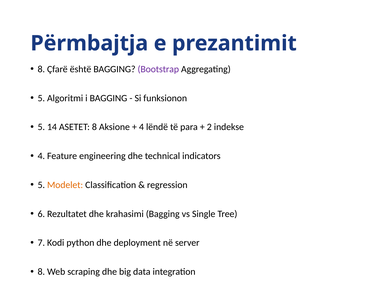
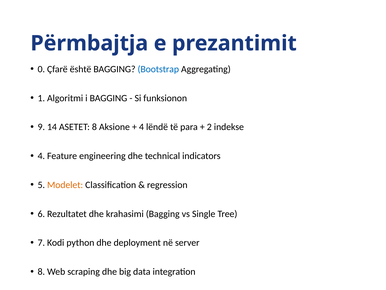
8 at (41, 69): 8 -> 0
Bootstrap colour: purple -> blue
5 at (41, 98): 5 -> 1
5 at (41, 127): 5 -> 9
